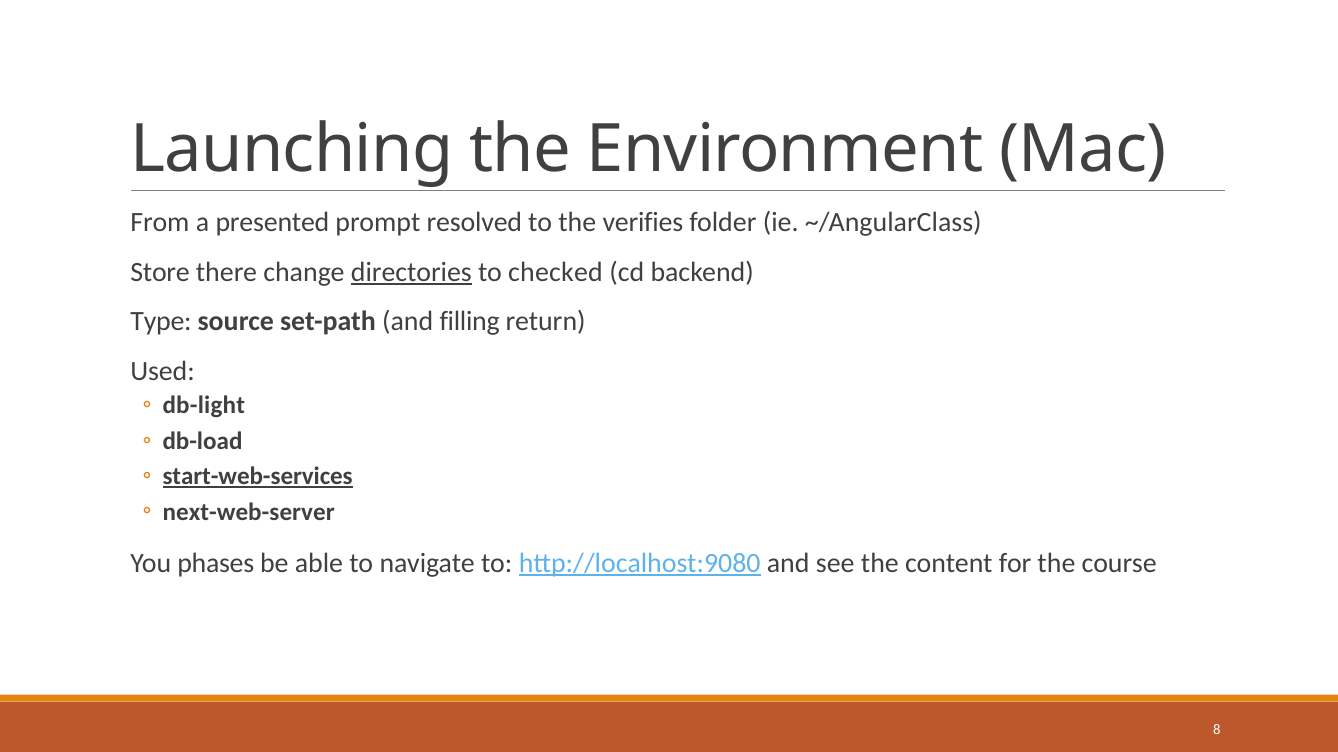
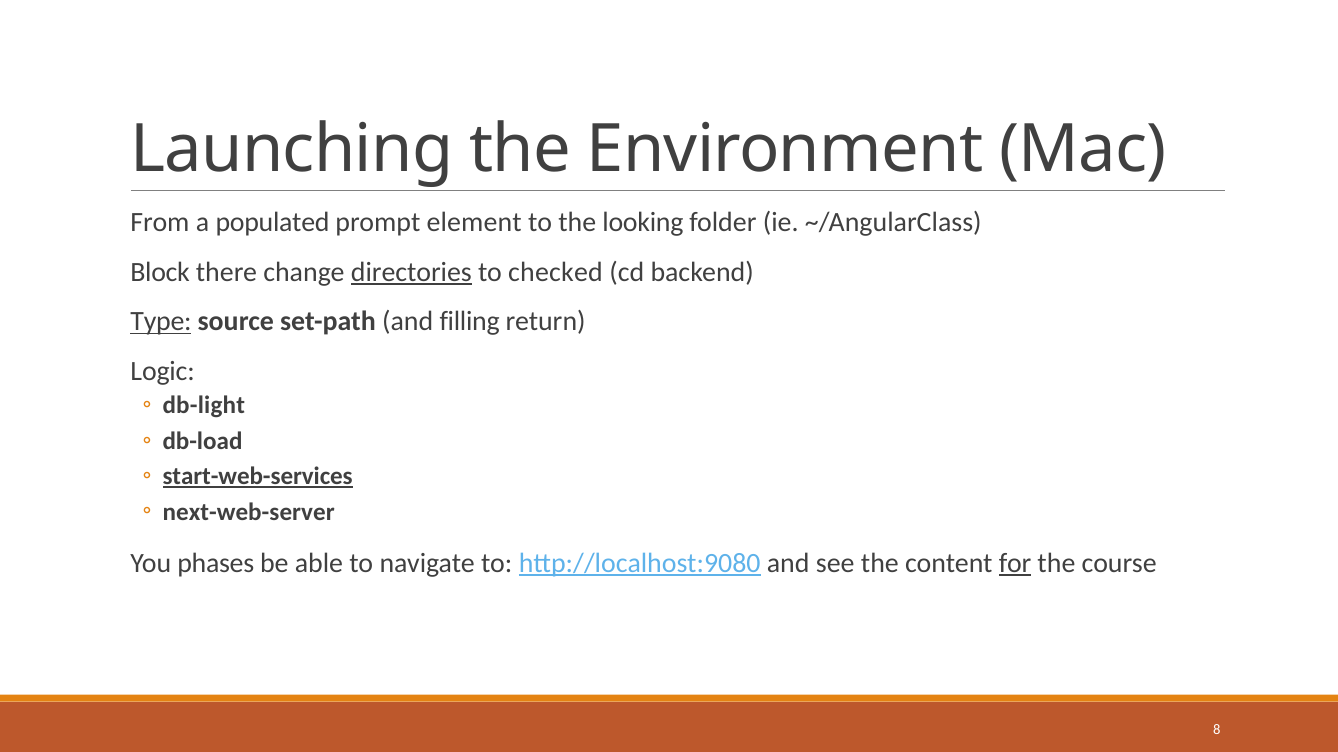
presented: presented -> populated
resolved: resolved -> element
verifies: verifies -> looking
Store: Store -> Block
Type underline: none -> present
Used: Used -> Logic
for underline: none -> present
